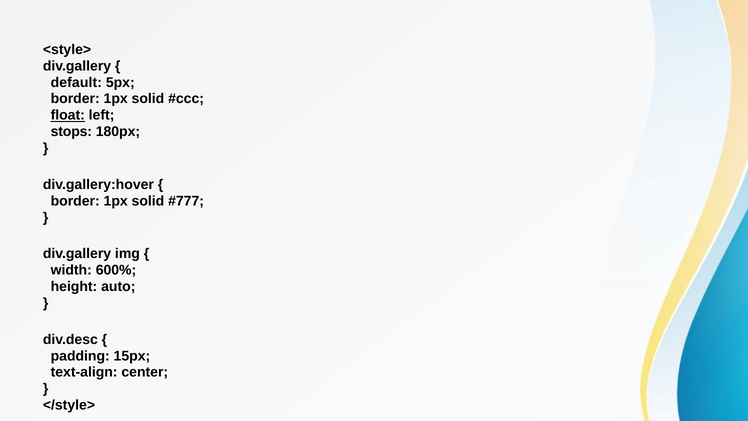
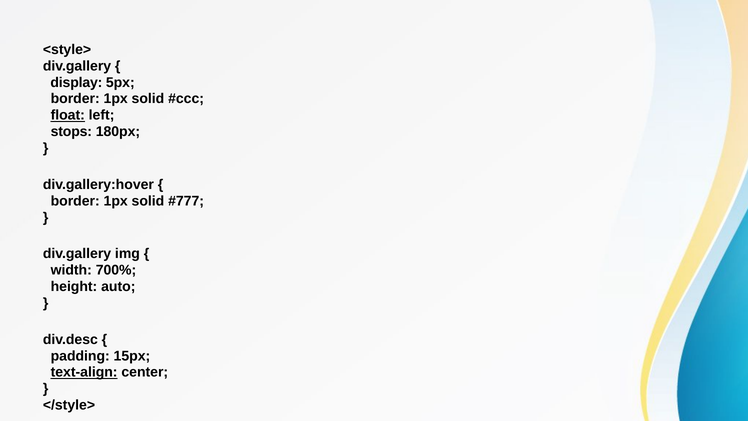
default: default -> display
600%: 600% -> 700%
text-align underline: none -> present
